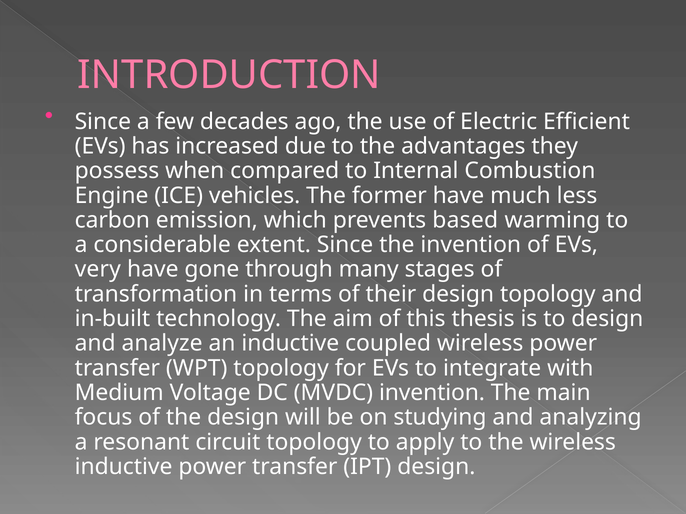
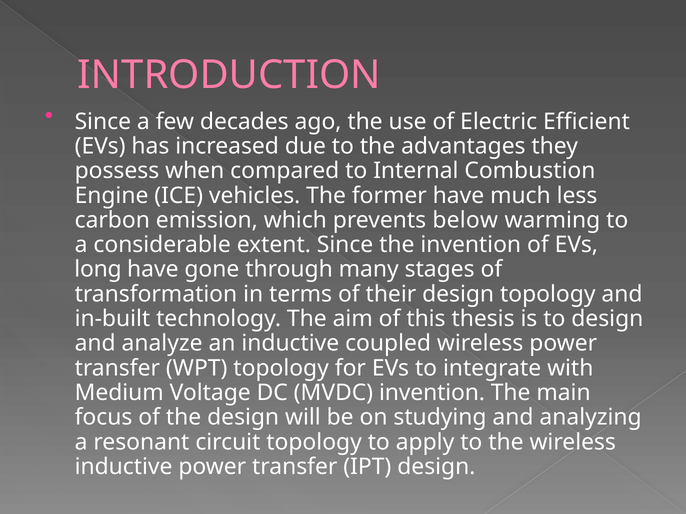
based: based -> below
very: very -> long
